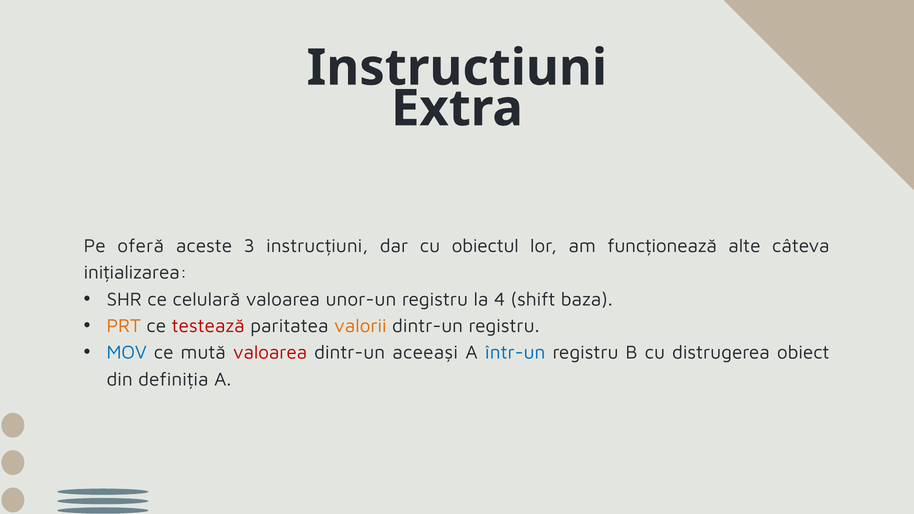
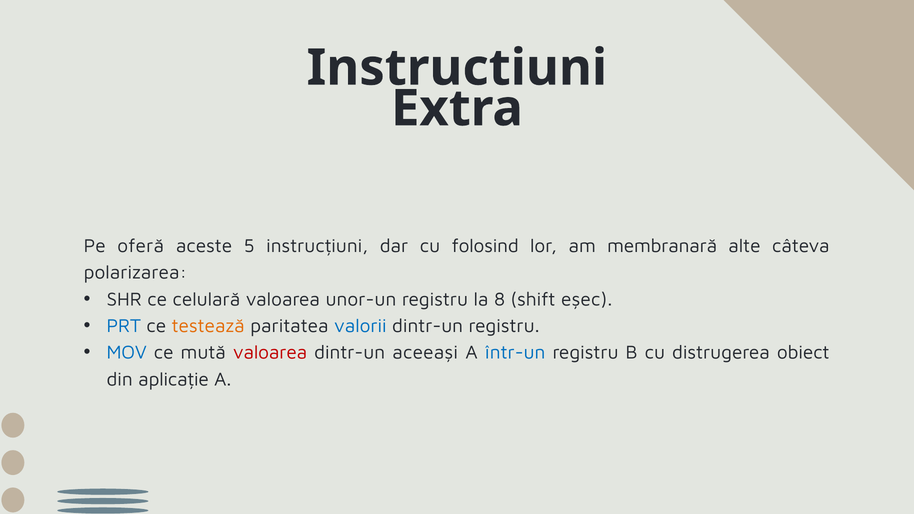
3: 3 -> 5
obiectul: obiectul -> folosind
funcționează: funcționează -> membranară
inițializarea: inițializarea -> polarizarea
4: 4 -> 8
baza: baza -> eșec
PRT colour: orange -> blue
testează colour: red -> orange
valorii colour: orange -> blue
definiția: definiția -> aplicație
